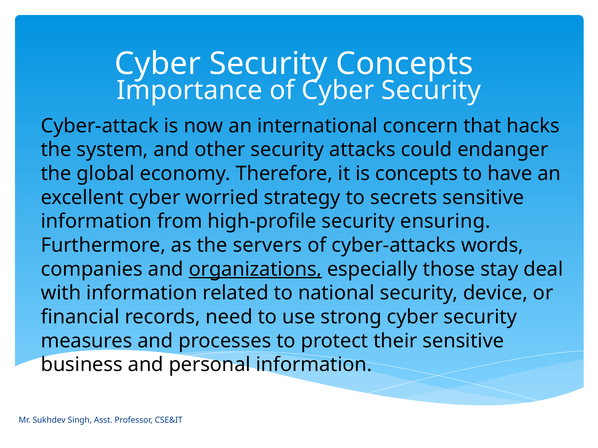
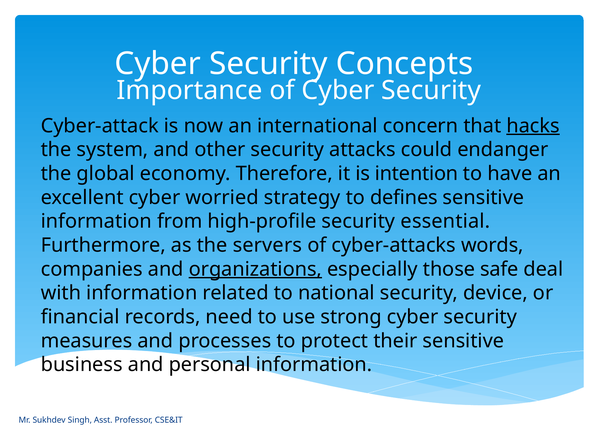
hacks underline: none -> present
is concepts: concepts -> intention
secrets: secrets -> defines
ensuring: ensuring -> essential
stay: stay -> safe
